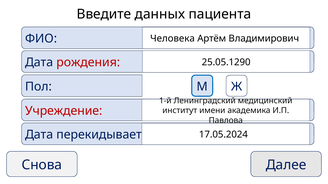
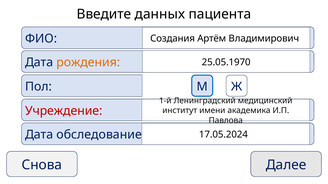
Человека: Человека -> Создания
рождения colour: red -> orange
25.05.1290: 25.05.1290 -> 25.05.1970
перекидывает: перекидывает -> обследование
